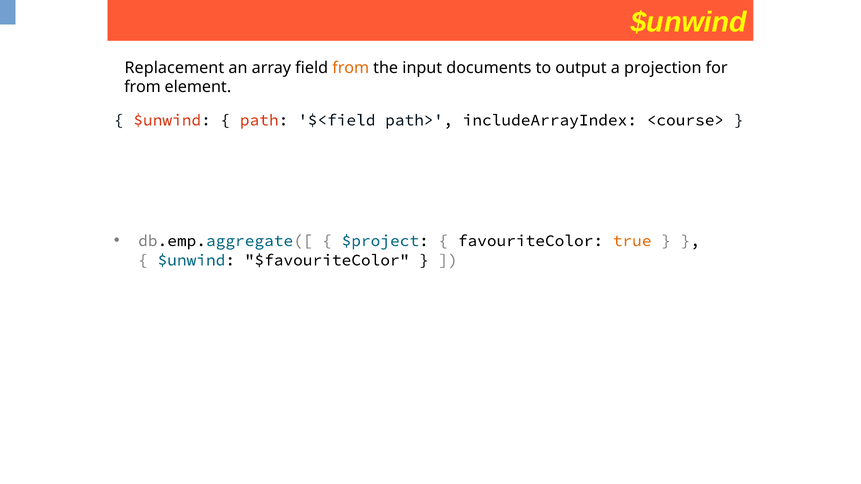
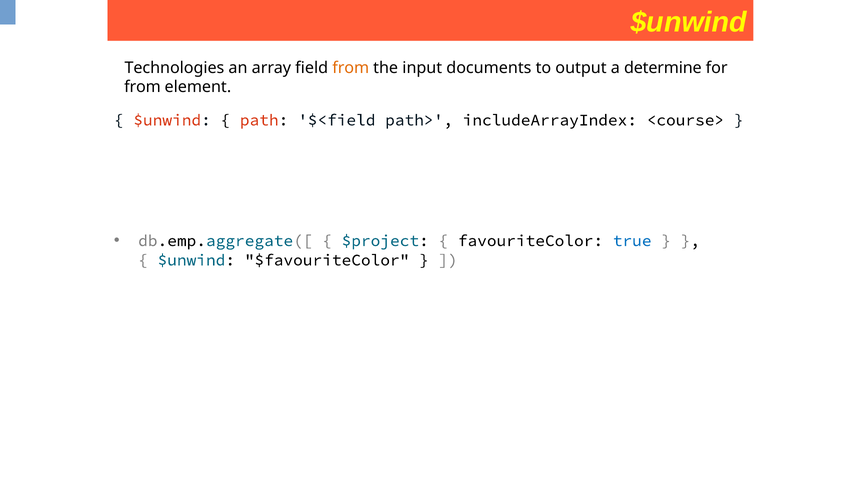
Replacement: Replacement -> Technologies
projection: projection -> determine
true colour: orange -> blue
